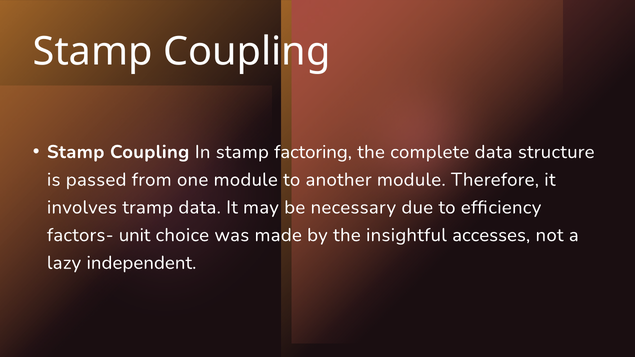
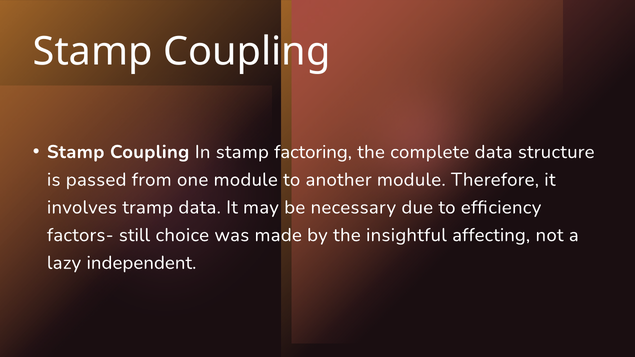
unit: unit -> still
accesses: accesses -> affecting
